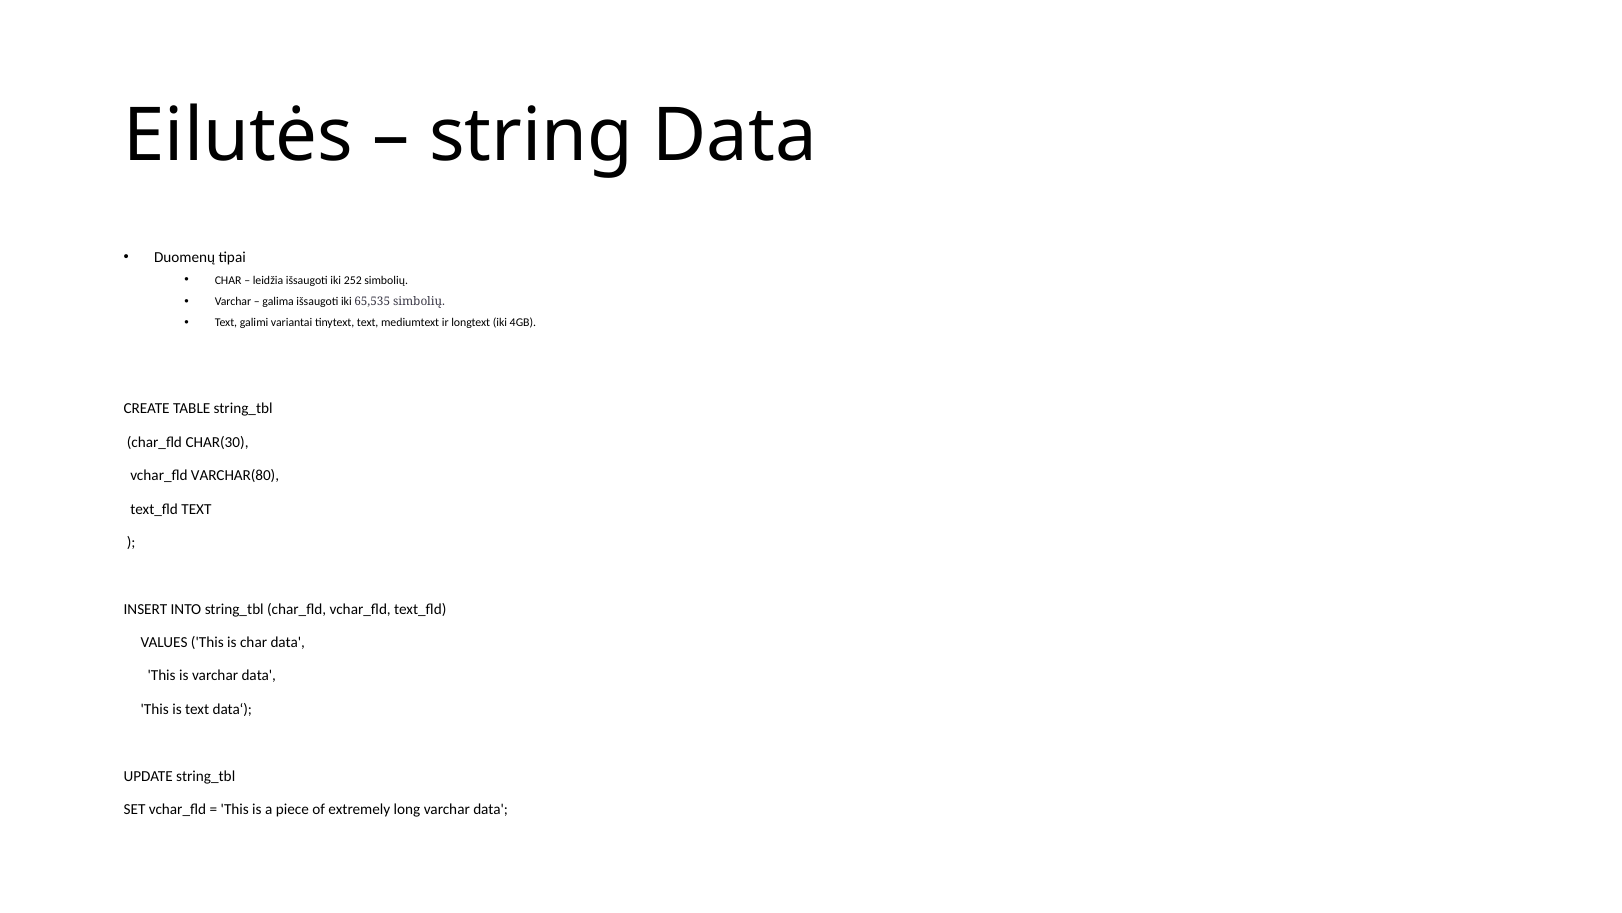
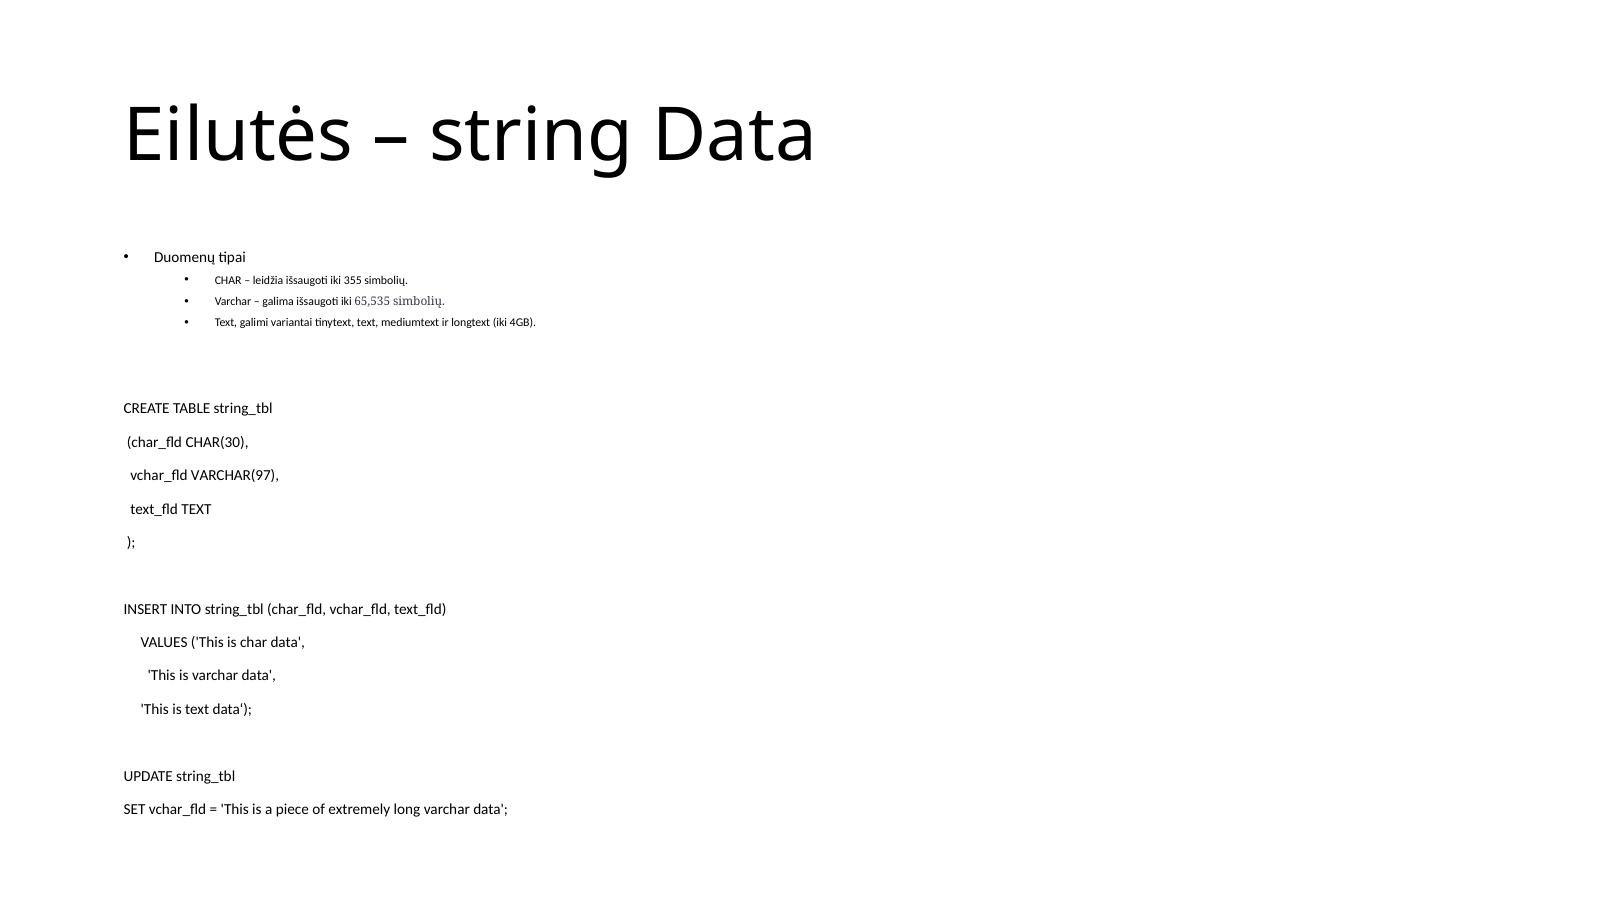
252: 252 -> 355
VARCHAR(80: VARCHAR(80 -> VARCHAR(97
